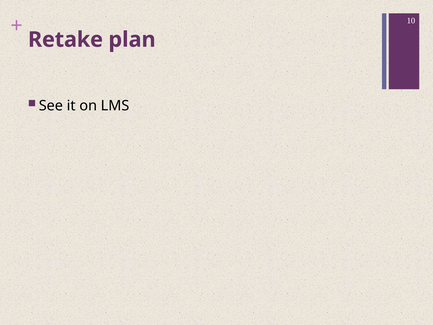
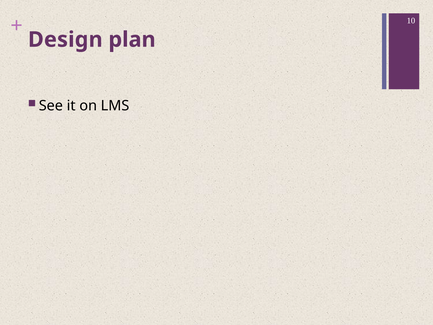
Retake: Retake -> Design
